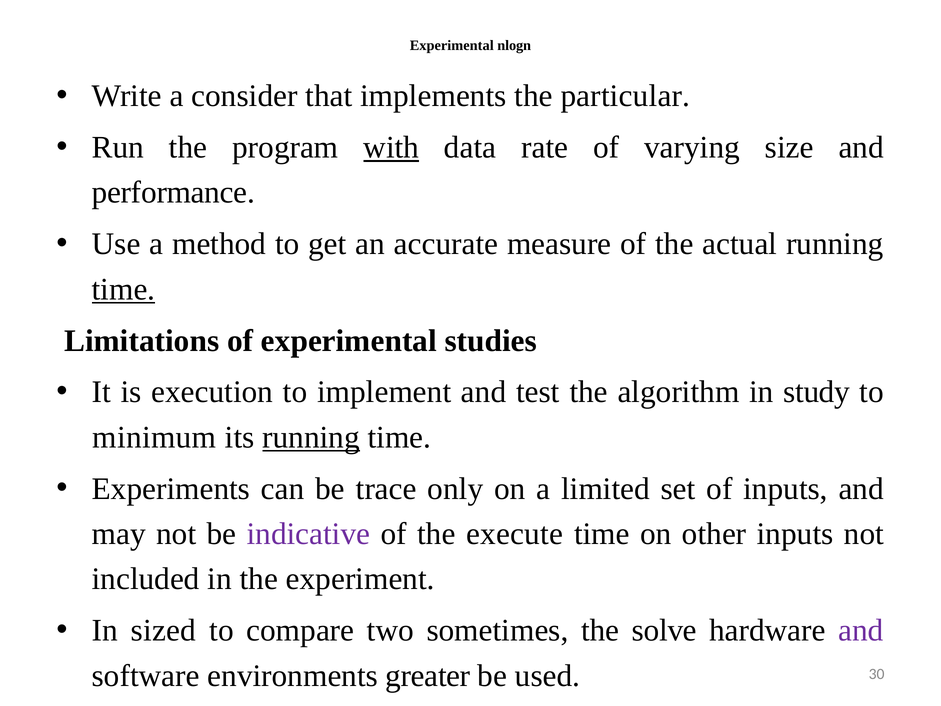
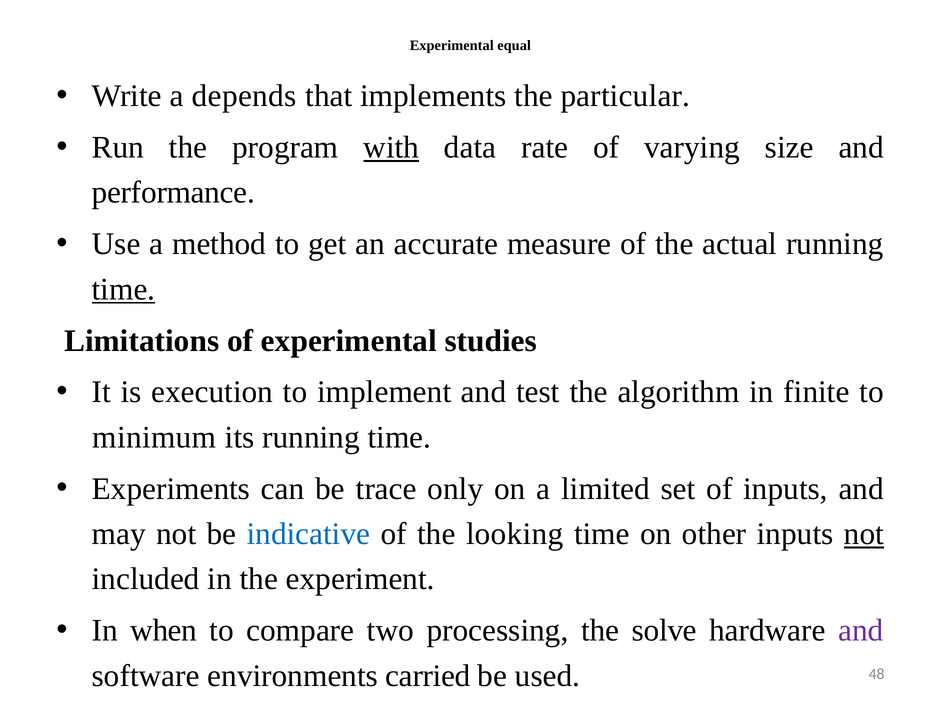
nlogn: nlogn -> equal
consider: consider -> depends
study: study -> finite
running at (311, 437) underline: present -> none
indicative colour: purple -> blue
execute: execute -> looking
not at (864, 534) underline: none -> present
sized: sized -> when
sometimes: sometimes -> processing
greater: greater -> carried
30: 30 -> 48
